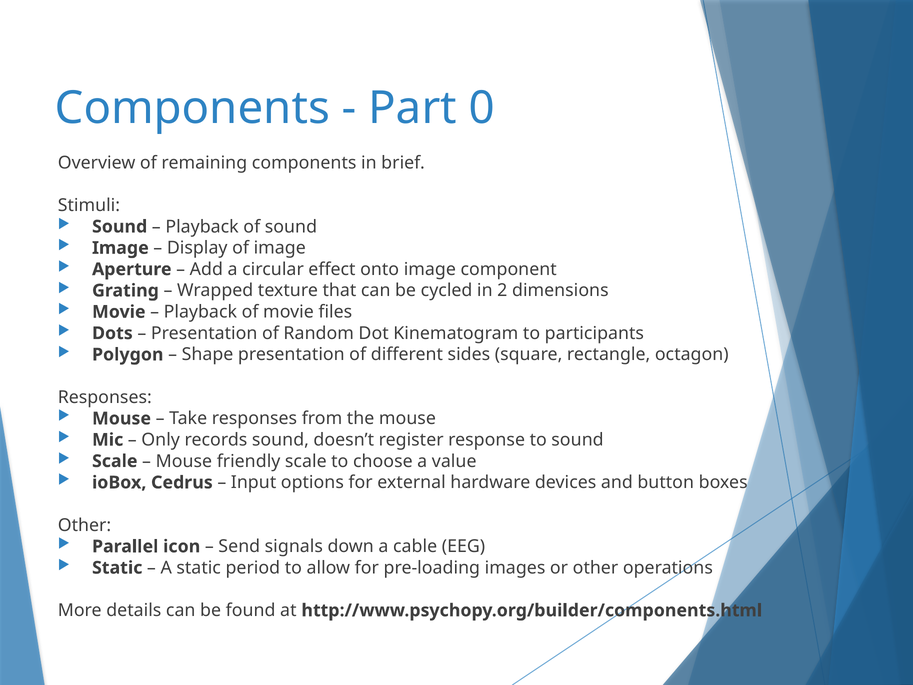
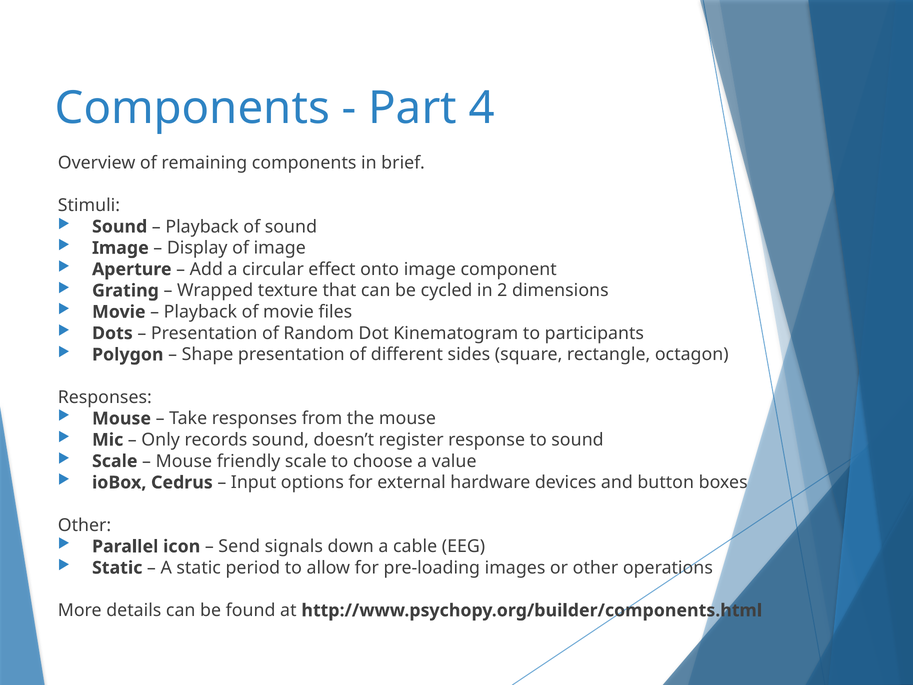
0: 0 -> 4
